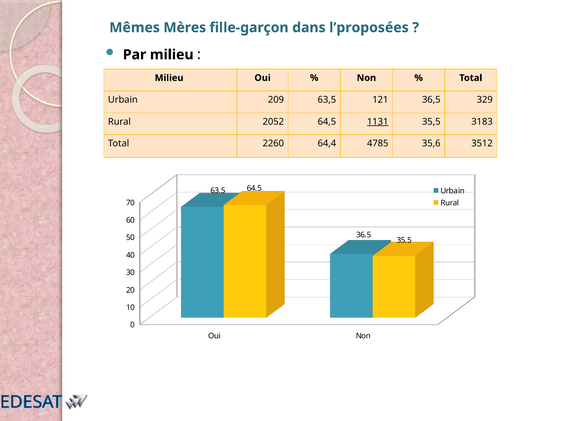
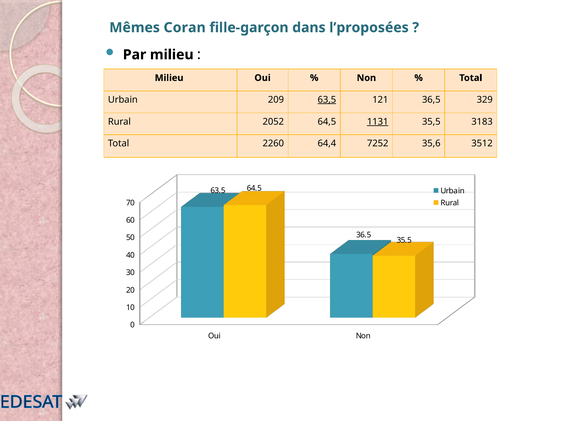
Mères: Mères -> Coran
63,5 underline: none -> present
4785: 4785 -> 7252
